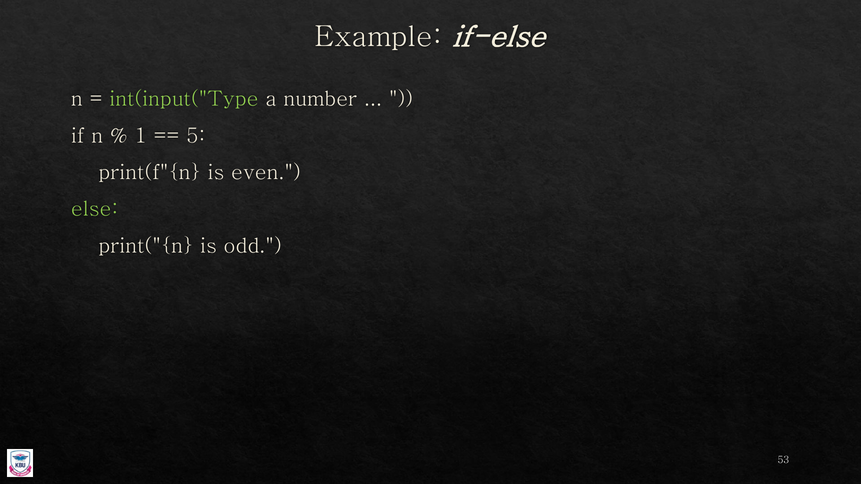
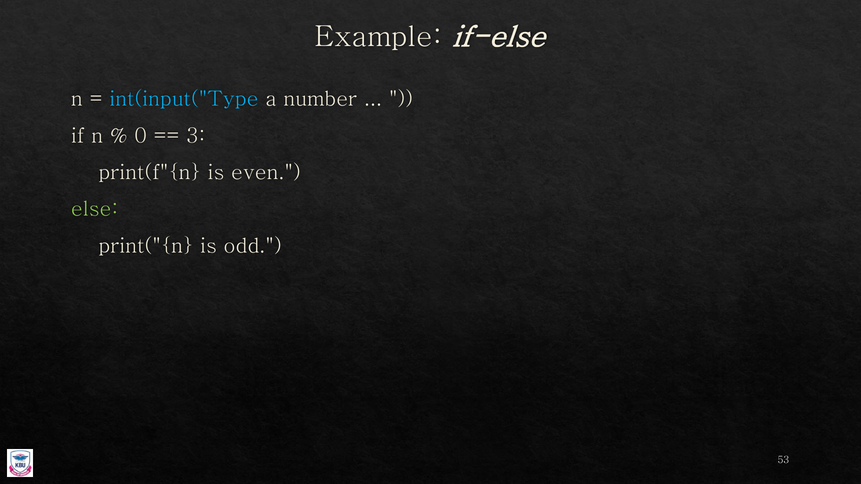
int(input("Type colour: light green -> light blue
1: 1 -> 0
5: 5 -> 3
